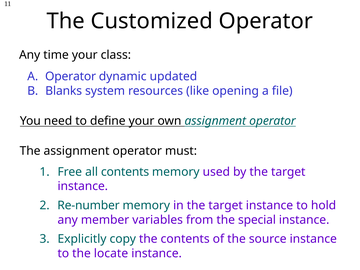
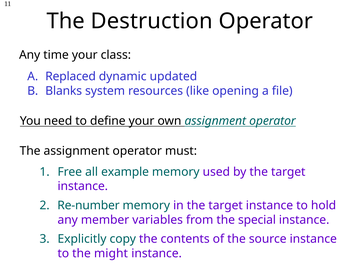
Customized: Customized -> Destruction
A Operator: Operator -> Replaced
all contents: contents -> example
locate: locate -> might
